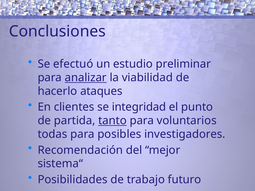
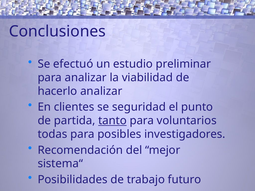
analizar at (86, 78) underline: present -> none
hacerlo ataques: ataques -> analizar
integridad: integridad -> seguridad
